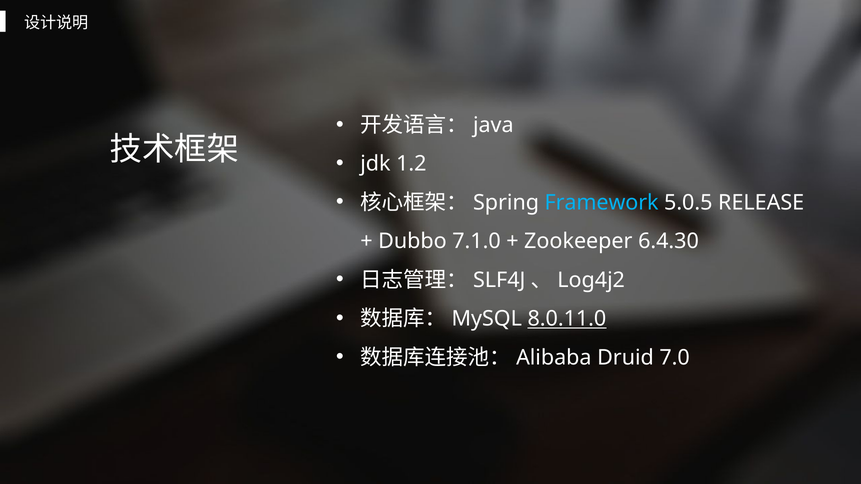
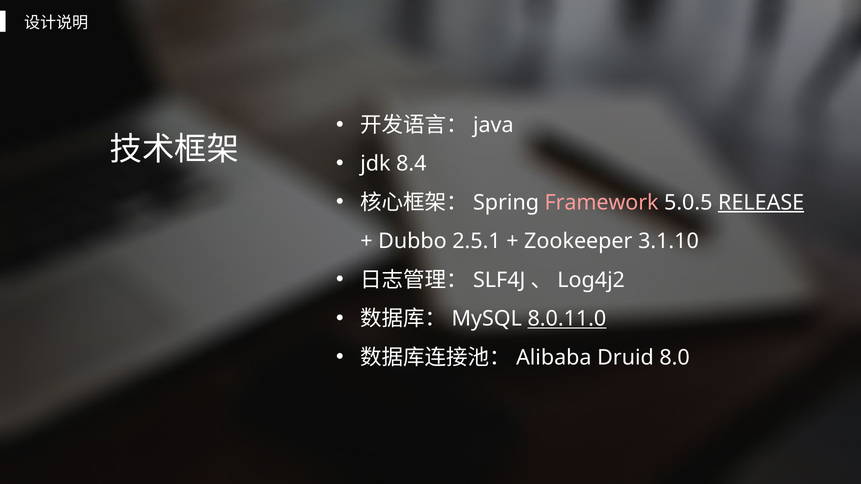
1.2: 1.2 -> 8.4
Framework colour: light blue -> pink
RELEASE underline: none -> present
7.1.0: 7.1.0 -> 2.5.1
6.4.30: 6.4.30 -> 3.1.10
7.0: 7.0 -> 8.0
